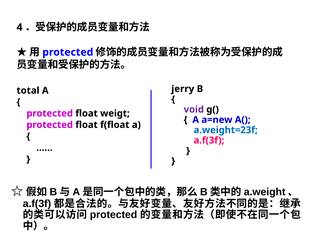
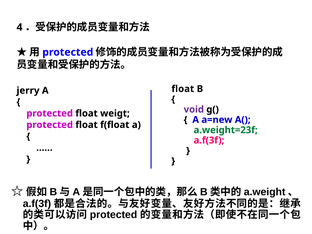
jerry at (183, 89): jerry -> float
total: total -> jerry
a.weight=23f colour: blue -> green
